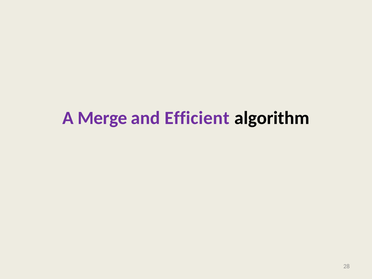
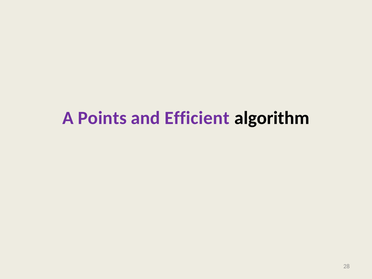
Merge: Merge -> Points
